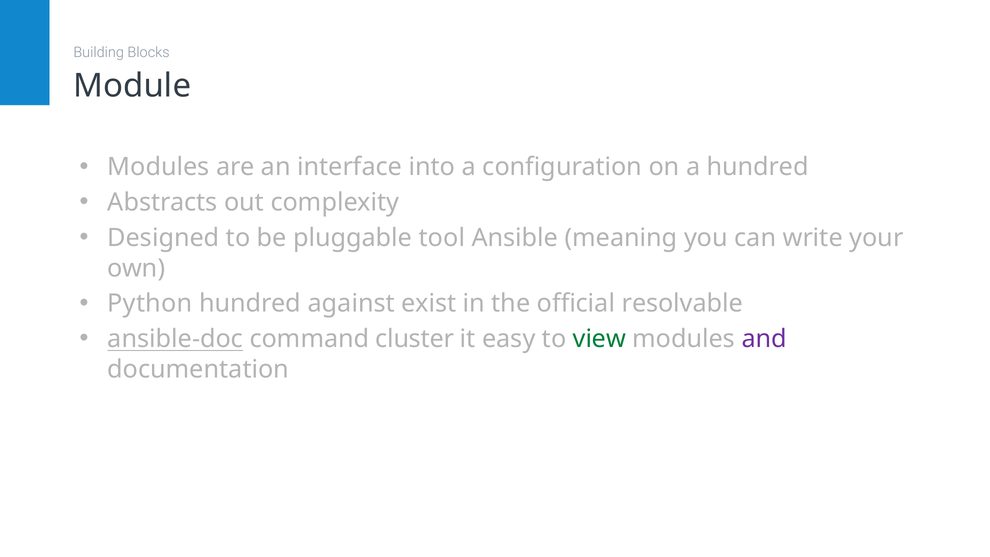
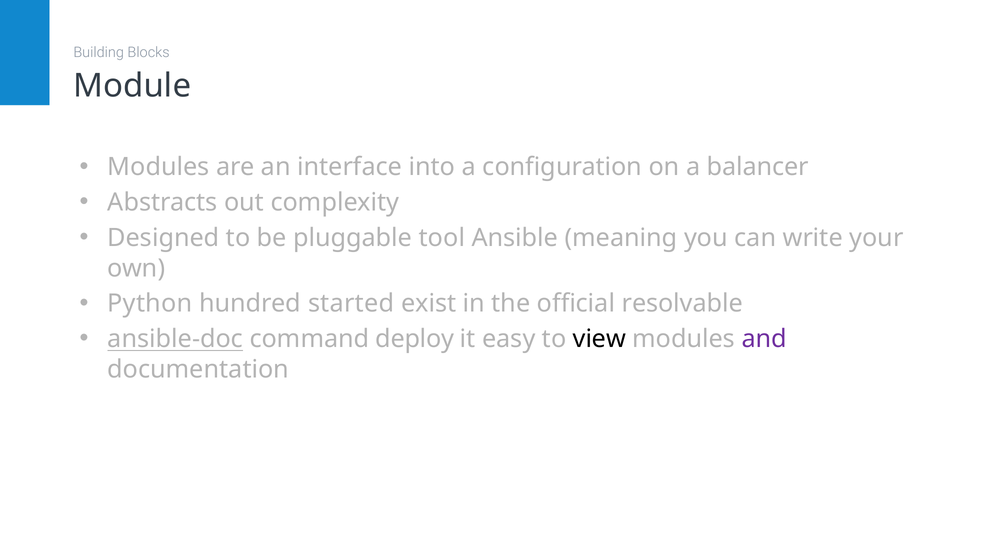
a hundred: hundred -> balancer
against: against -> started
cluster: cluster -> deploy
view colour: green -> black
